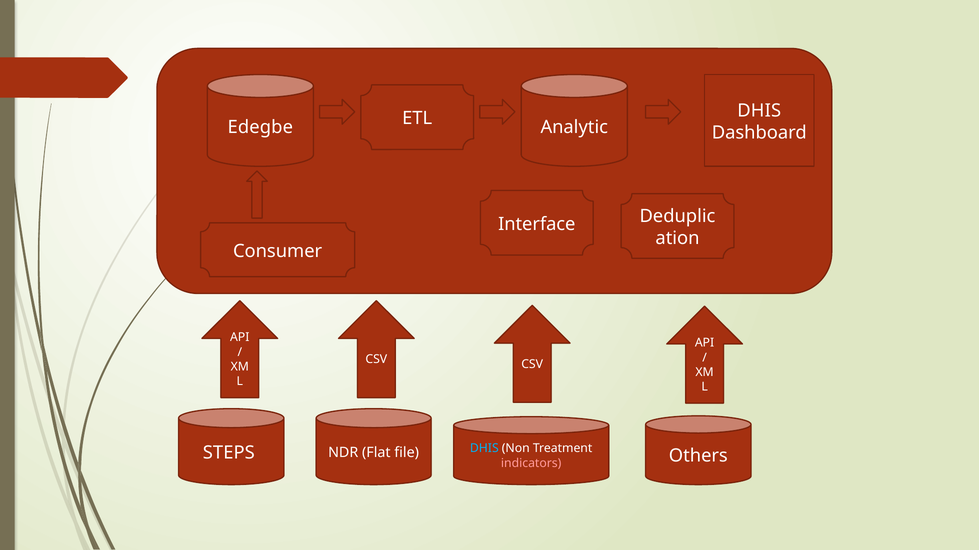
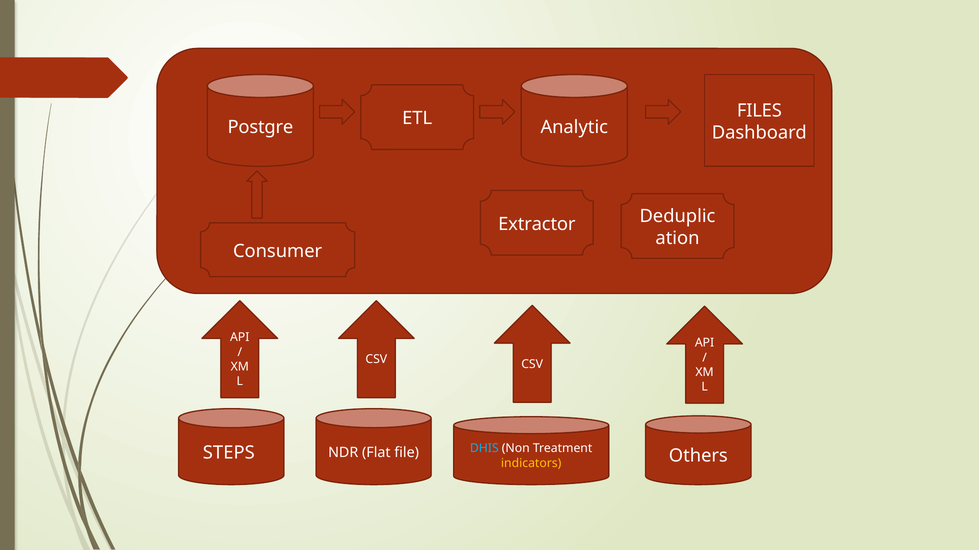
DHIS at (759, 111): DHIS -> FILES
Edegbe: Edegbe -> Postgre
Interface: Interface -> Extractor
indicators colour: pink -> yellow
